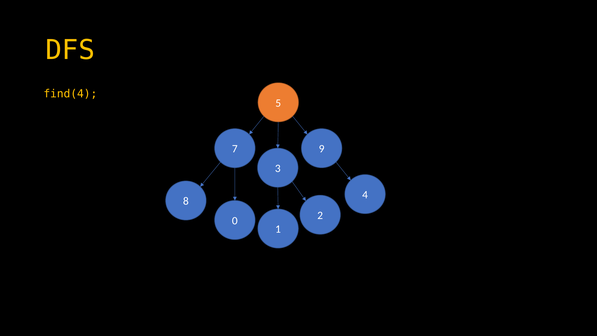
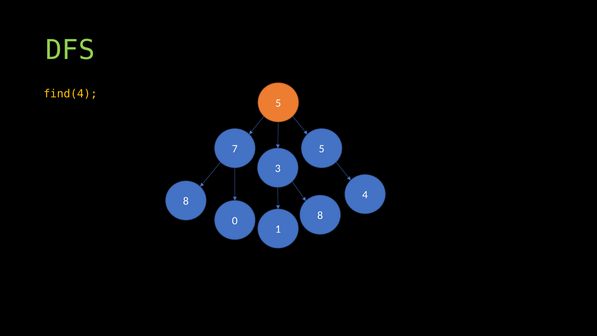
DFS colour: yellow -> light green
7 9: 9 -> 5
0 2: 2 -> 8
